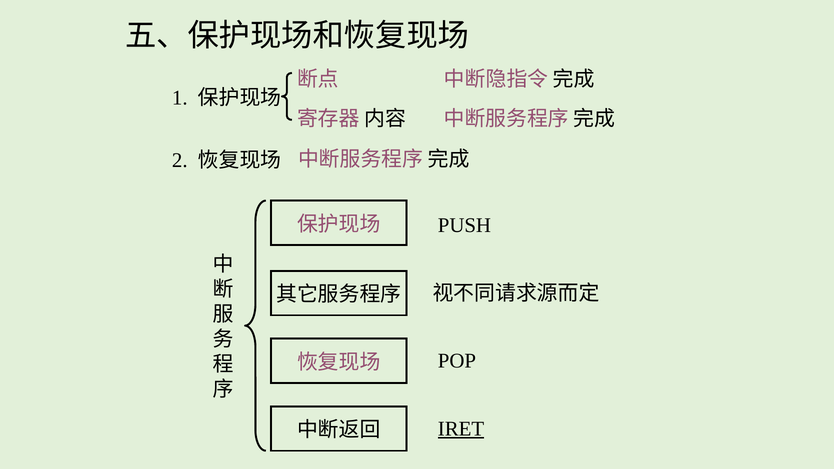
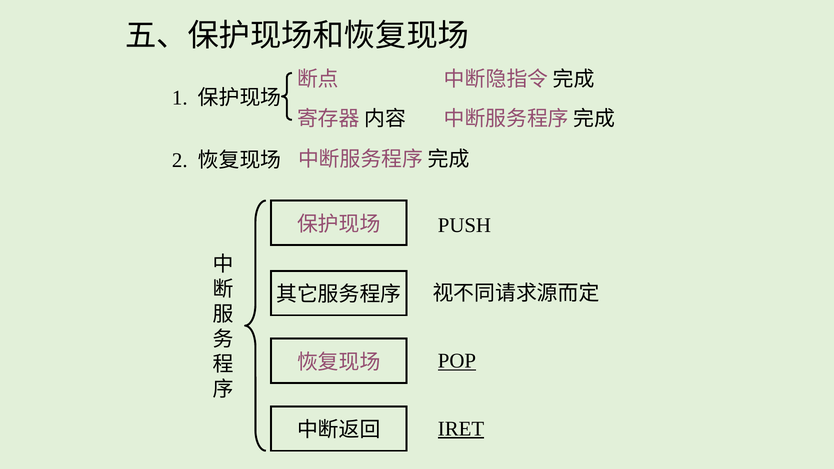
POP underline: none -> present
